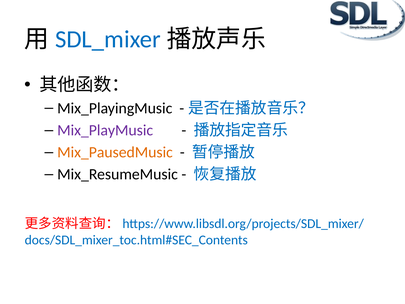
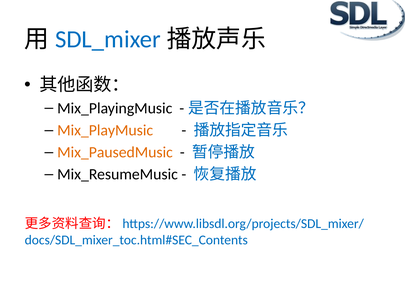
Mix_PlayMusic colour: purple -> orange
